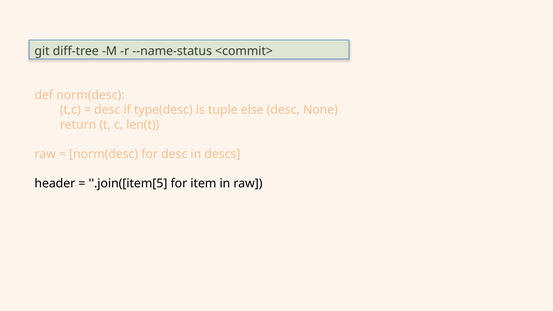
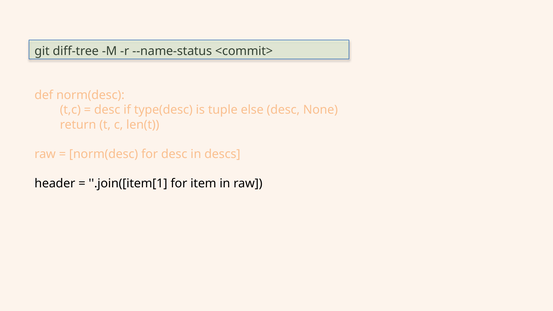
.join([item[5: .join([item[5 -> .join([item[1
